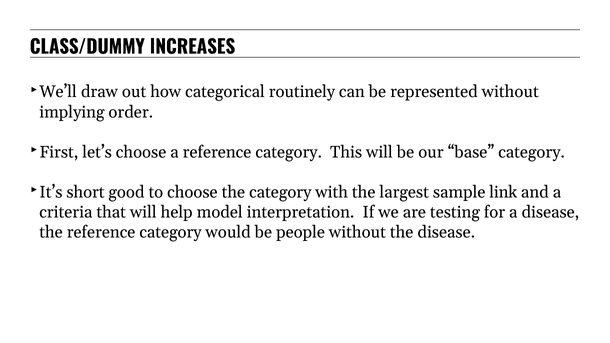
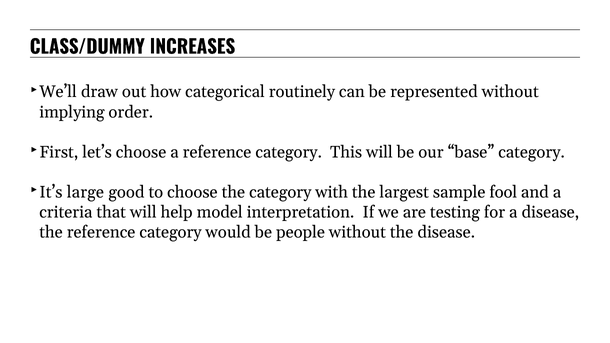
short: short -> large
link: link -> fool
